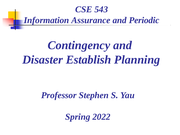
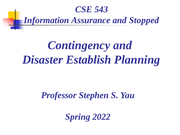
Periodic: Periodic -> Stopped
